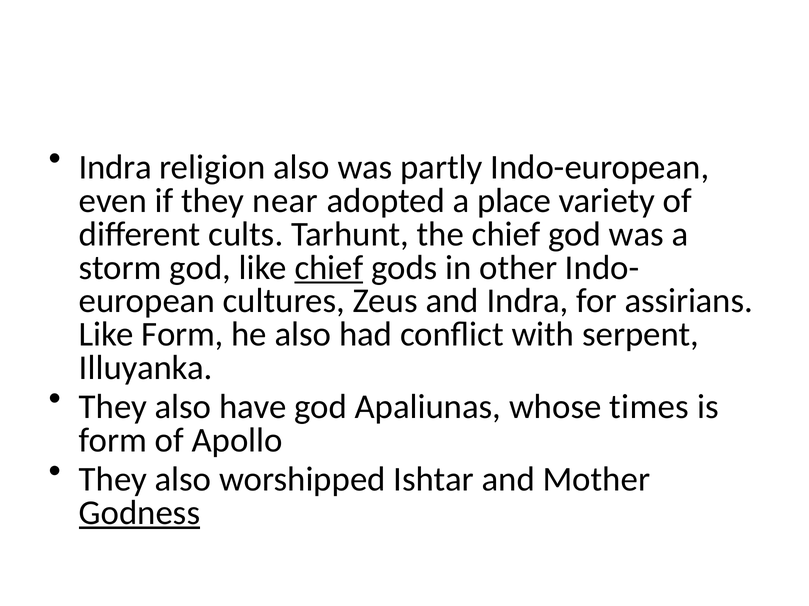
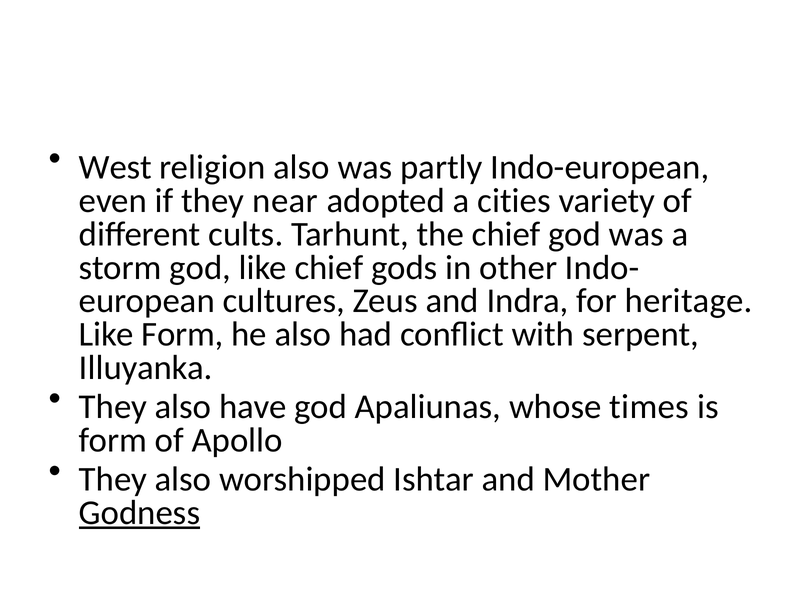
Indra at (115, 168): Indra -> West
place: place -> cities
chief at (329, 268) underline: present -> none
assirians: assirians -> heritage
